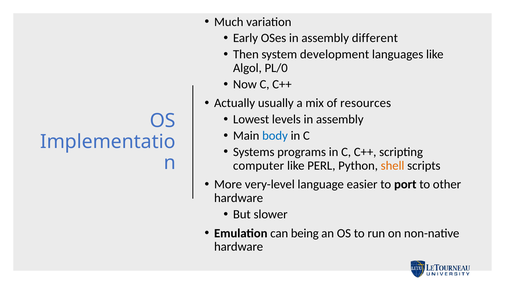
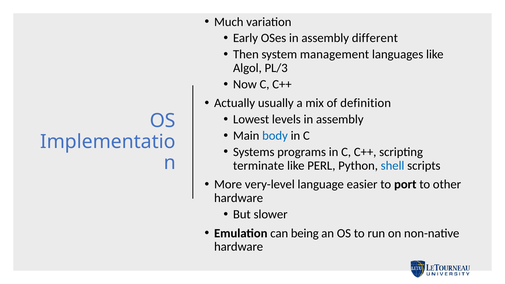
development: development -> management
PL/0: PL/0 -> PL/3
resources: resources -> definition
computer: computer -> terminate
shell colour: orange -> blue
